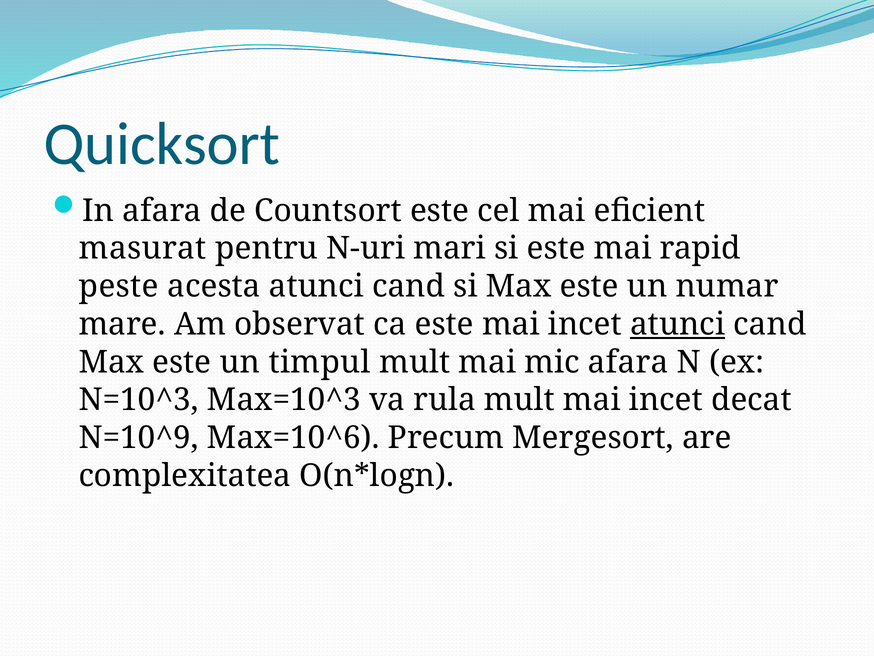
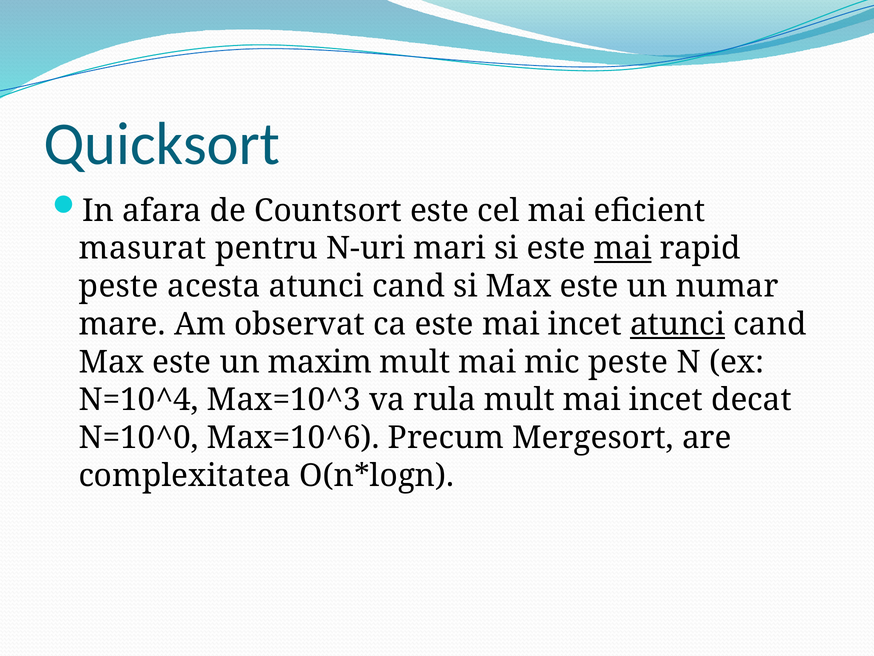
mai at (623, 248) underline: none -> present
timpul: timpul -> maxim
mic afara: afara -> peste
N=10^3: N=10^3 -> N=10^4
N=10^9: N=10^9 -> N=10^0
